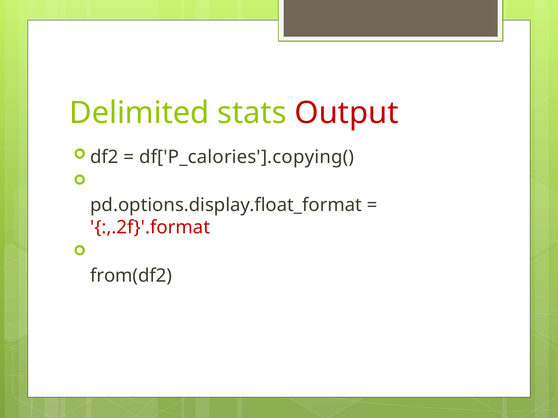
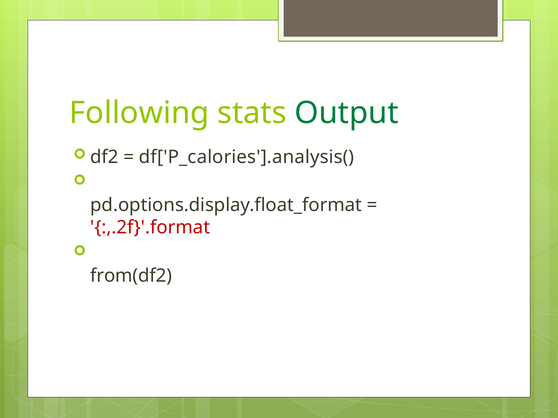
Delimited: Delimited -> Following
Output colour: red -> green
df['P_calories'].copying(: df['P_calories'].copying( -> df['P_calories'].analysis(
